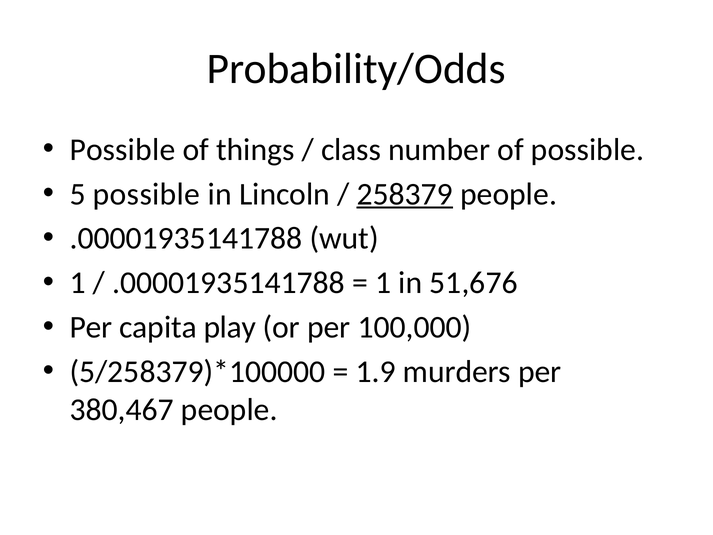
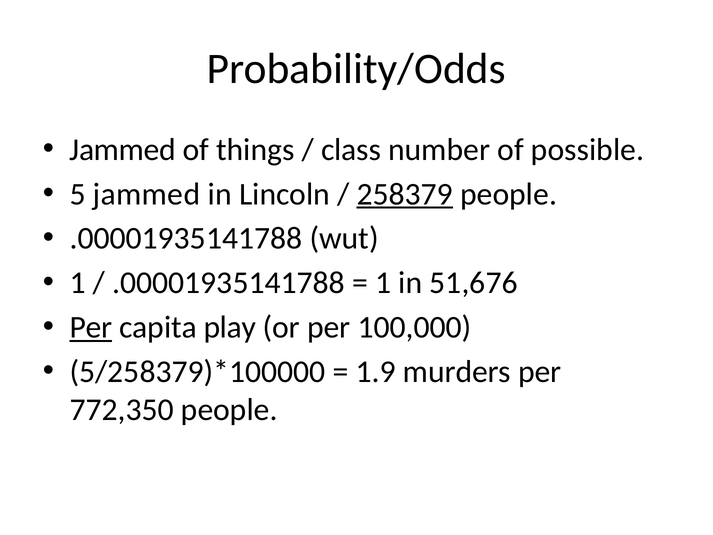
Possible at (122, 150): Possible -> Jammed
5 possible: possible -> jammed
Per at (91, 327) underline: none -> present
380,467: 380,467 -> 772,350
